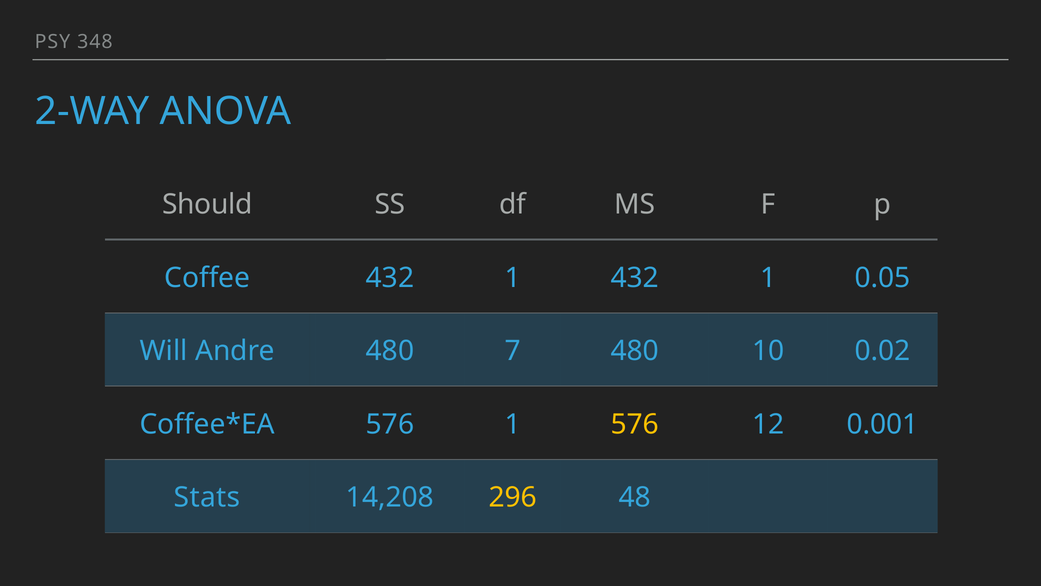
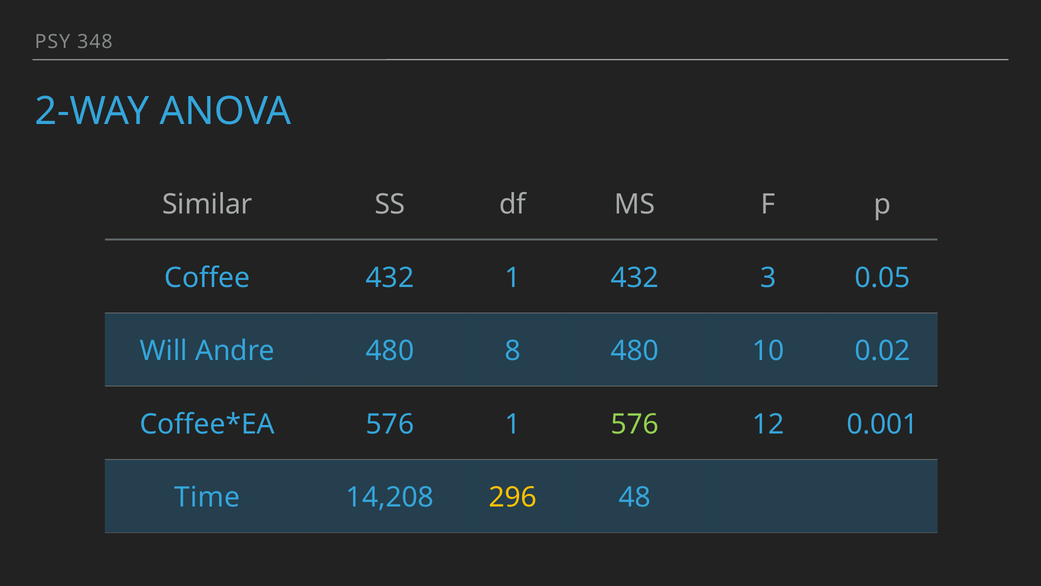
Should: Should -> Similar
1 432 1: 1 -> 3
7: 7 -> 8
576 at (635, 424) colour: yellow -> light green
Stats: Stats -> Time
